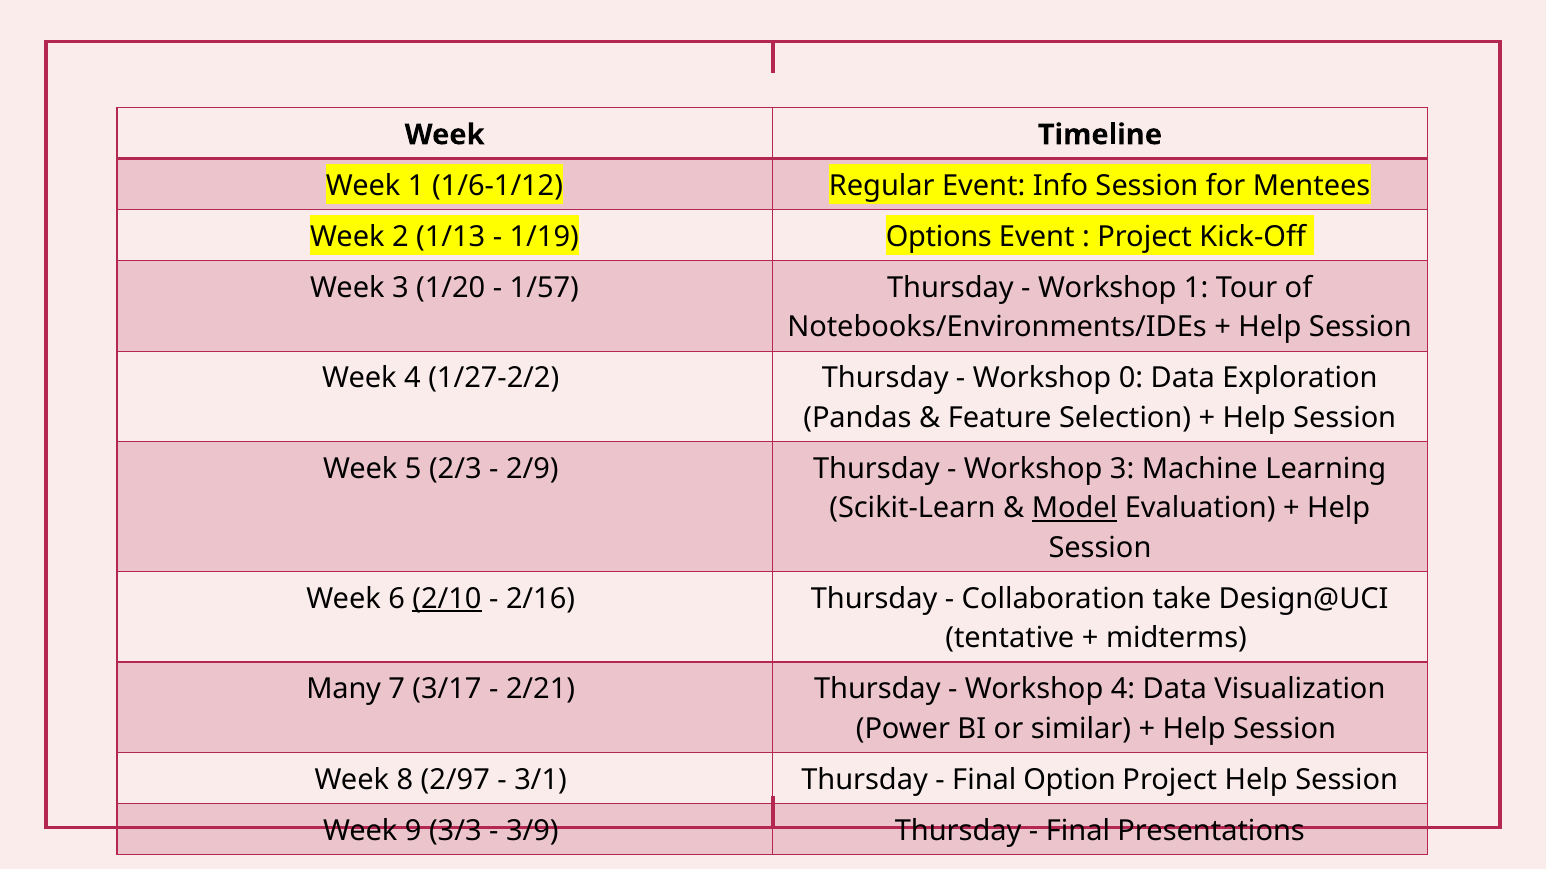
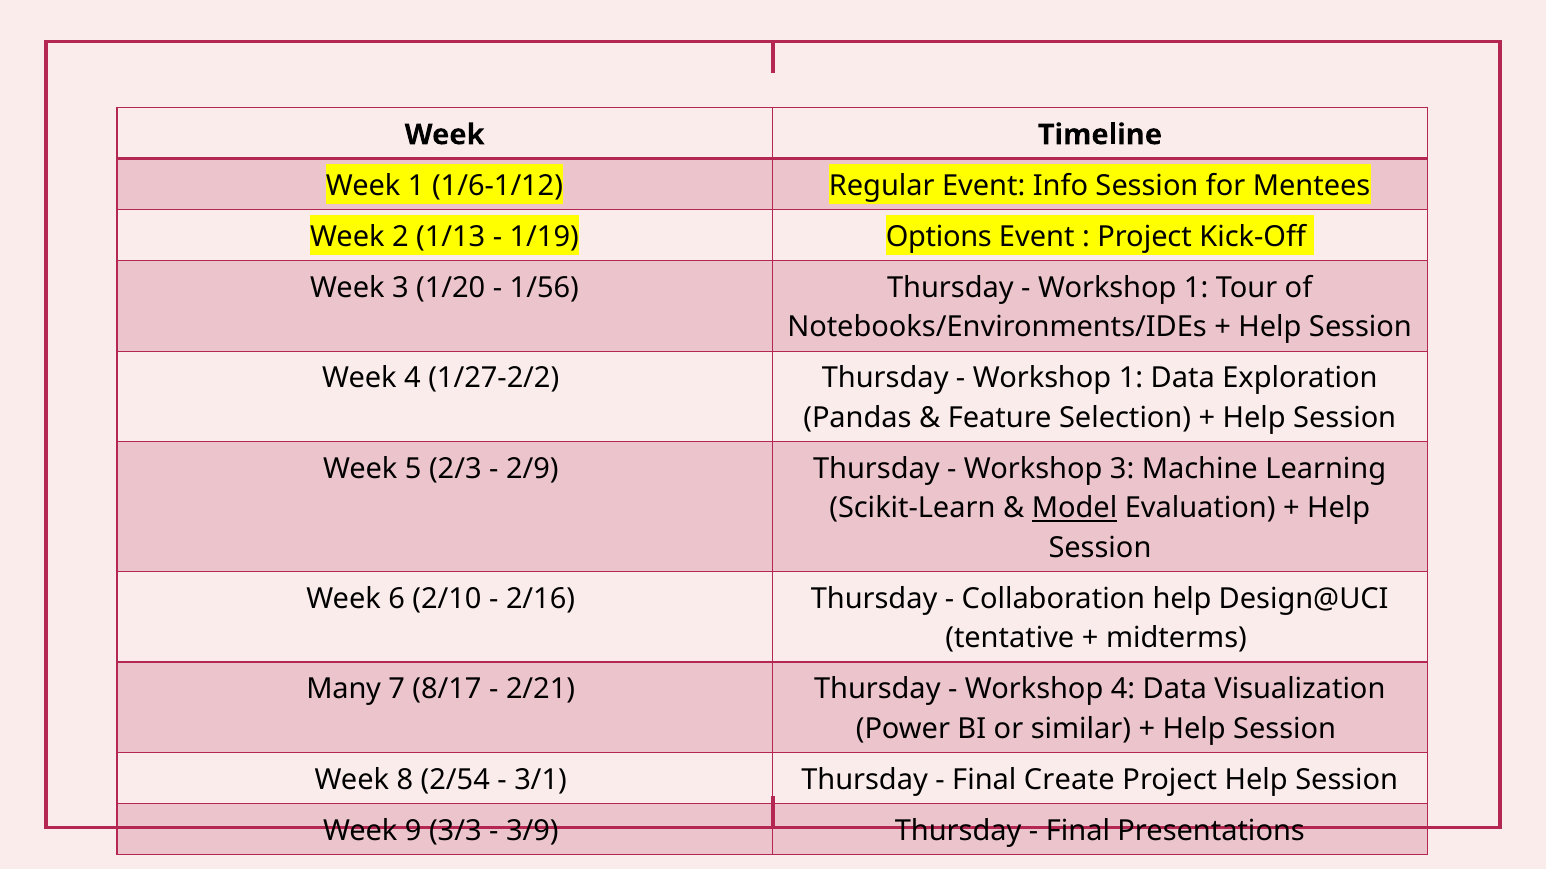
1/57: 1/57 -> 1/56
0 at (1131, 379): 0 -> 1
2/10 underline: present -> none
Collaboration take: take -> help
3/17: 3/17 -> 8/17
2/97: 2/97 -> 2/54
Option: Option -> Create
